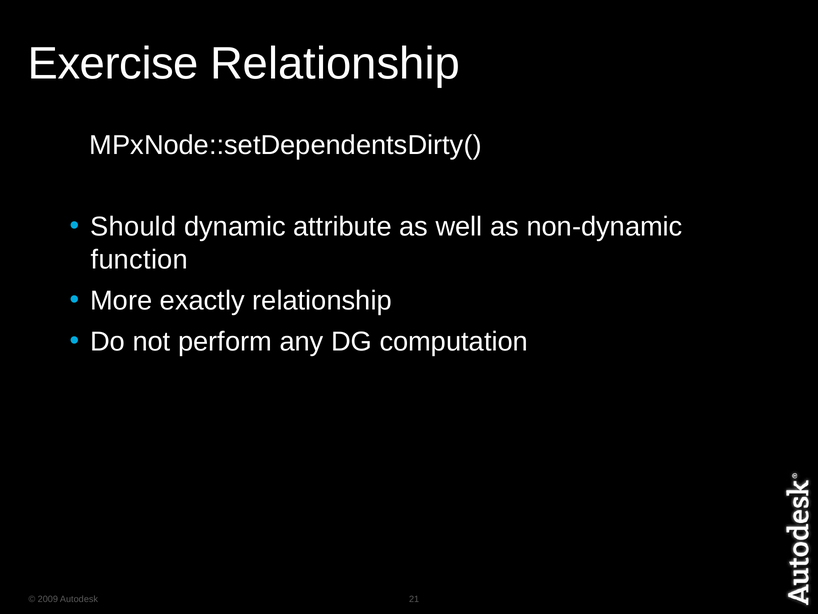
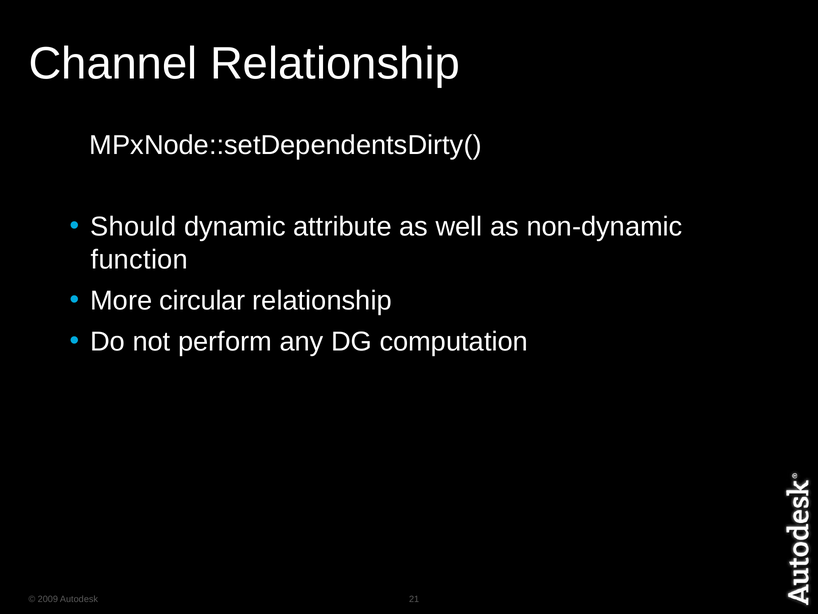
Exercise: Exercise -> Channel
exactly: exactly -> circular
